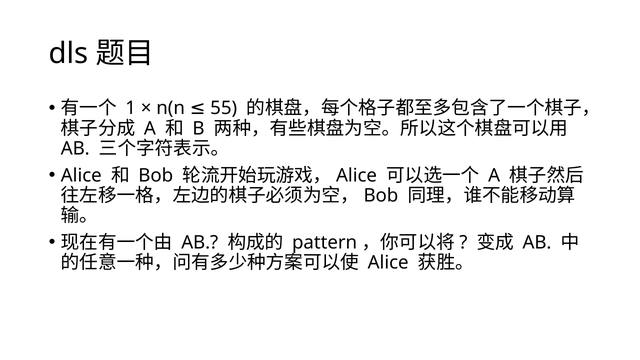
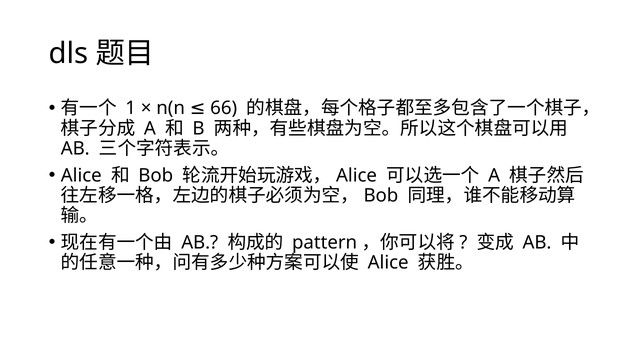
55: 55 -> 66
